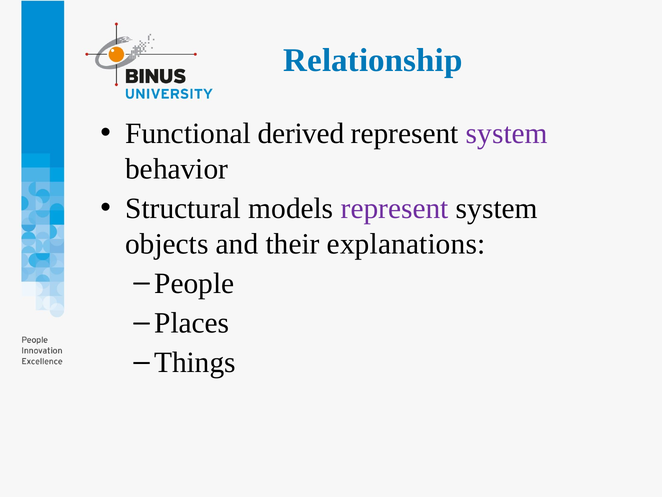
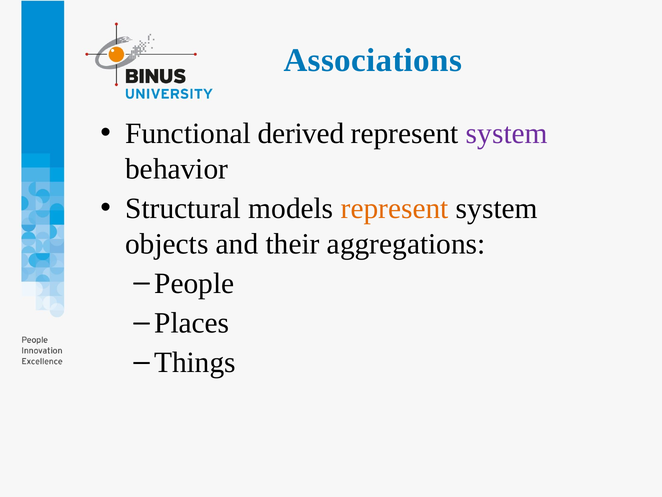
Relationship: Relationship -> Associations
represent at (395, 208) colour: purple -> orange
explanations: explanations -> aggregations
